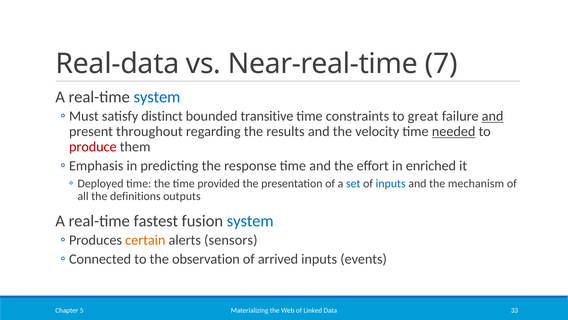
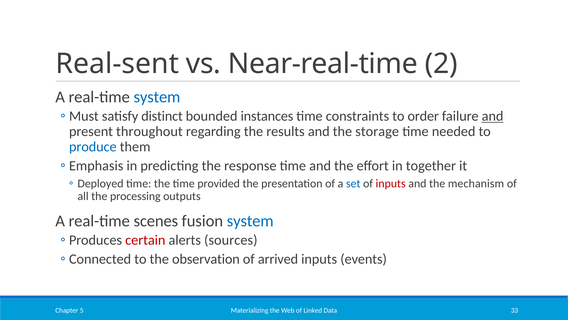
Real-data: Real-data -> Real-sent
7: 7 -> 2
transitive: transitive -> instances
great: great -> order
velocity: velocity -> storage
needed underline: present -> none
produce colour: red -> blue
enriched: enriched -> together
inputs at (391, 183) colour: blue -> red
definitions: definitions -> processing
fastest: fastest -> scenes
certain colour: orange -> red
sensors: sensors -> sources
